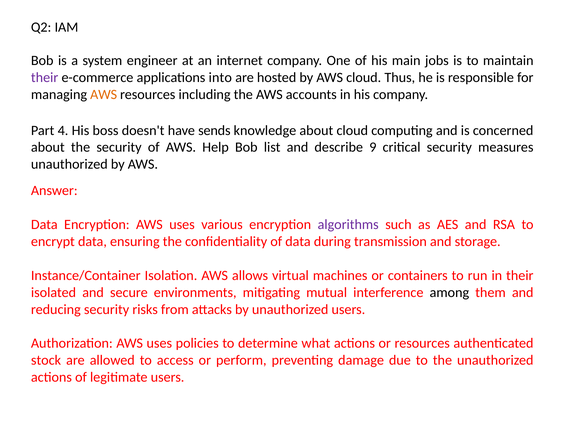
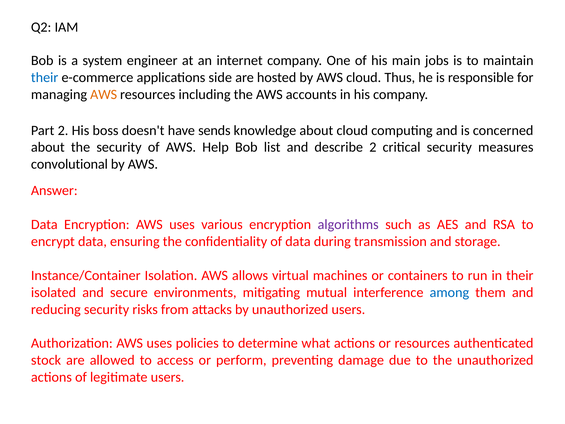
their at (45, 78) colour: purple -> blue
into: into -> side
Part 4: 4 -> 2
describe 9: 9 -> 2
unauthorized at (69, 164): unauthorized -> convolutional
among colour: black -> blue
